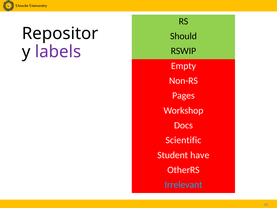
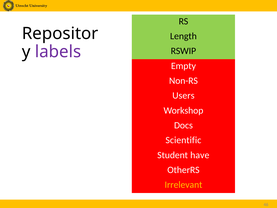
Should: Should -> Length
Pages: Pages -> Users
Irrelevant colour: light blue -> yellow
